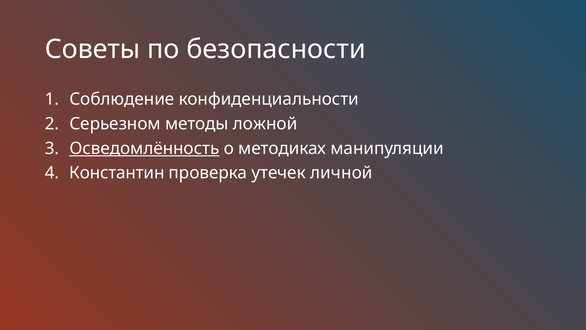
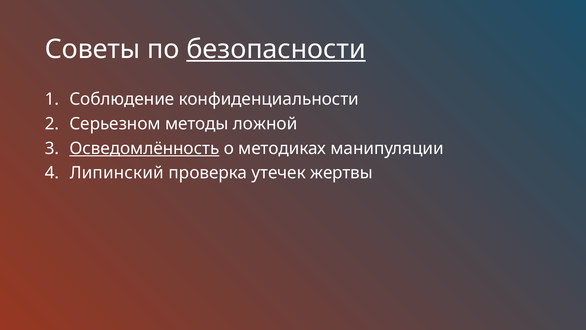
безопасности underline: none -> present
Константин: Константин -> Липинский
личной: личной -> жертвы
